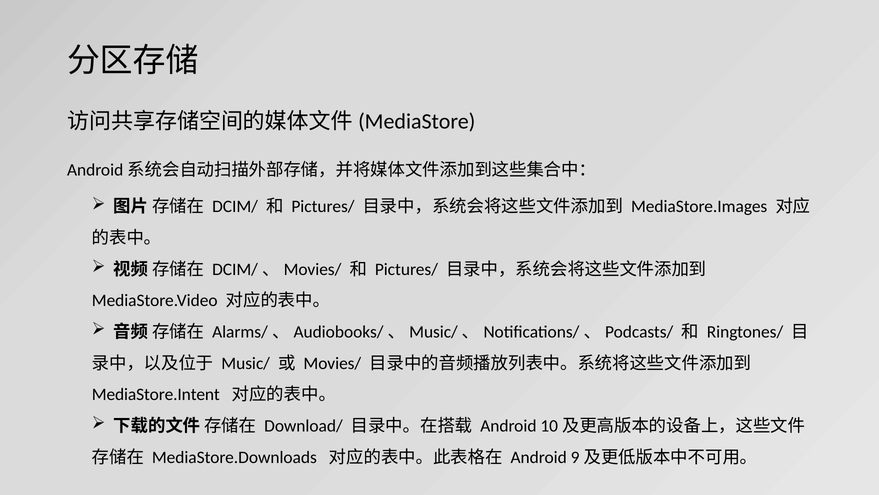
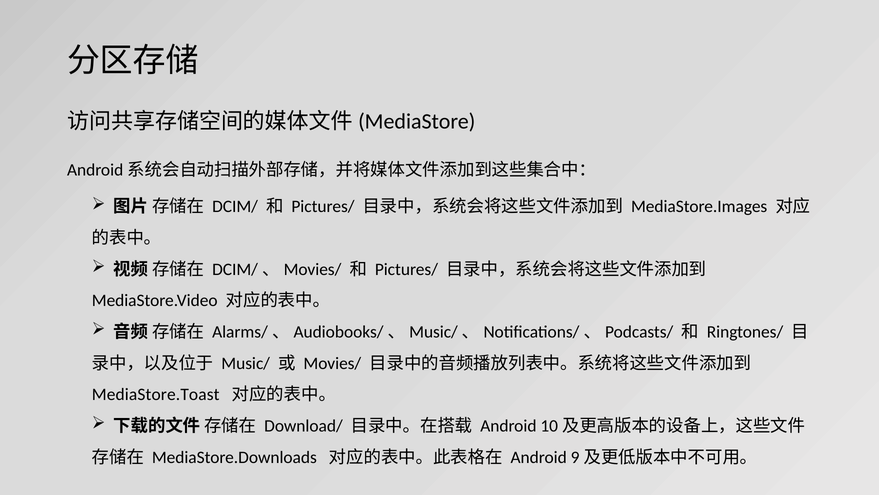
MediaStore.Intent: MediaStore.Intent -> MediaStore.Toast
